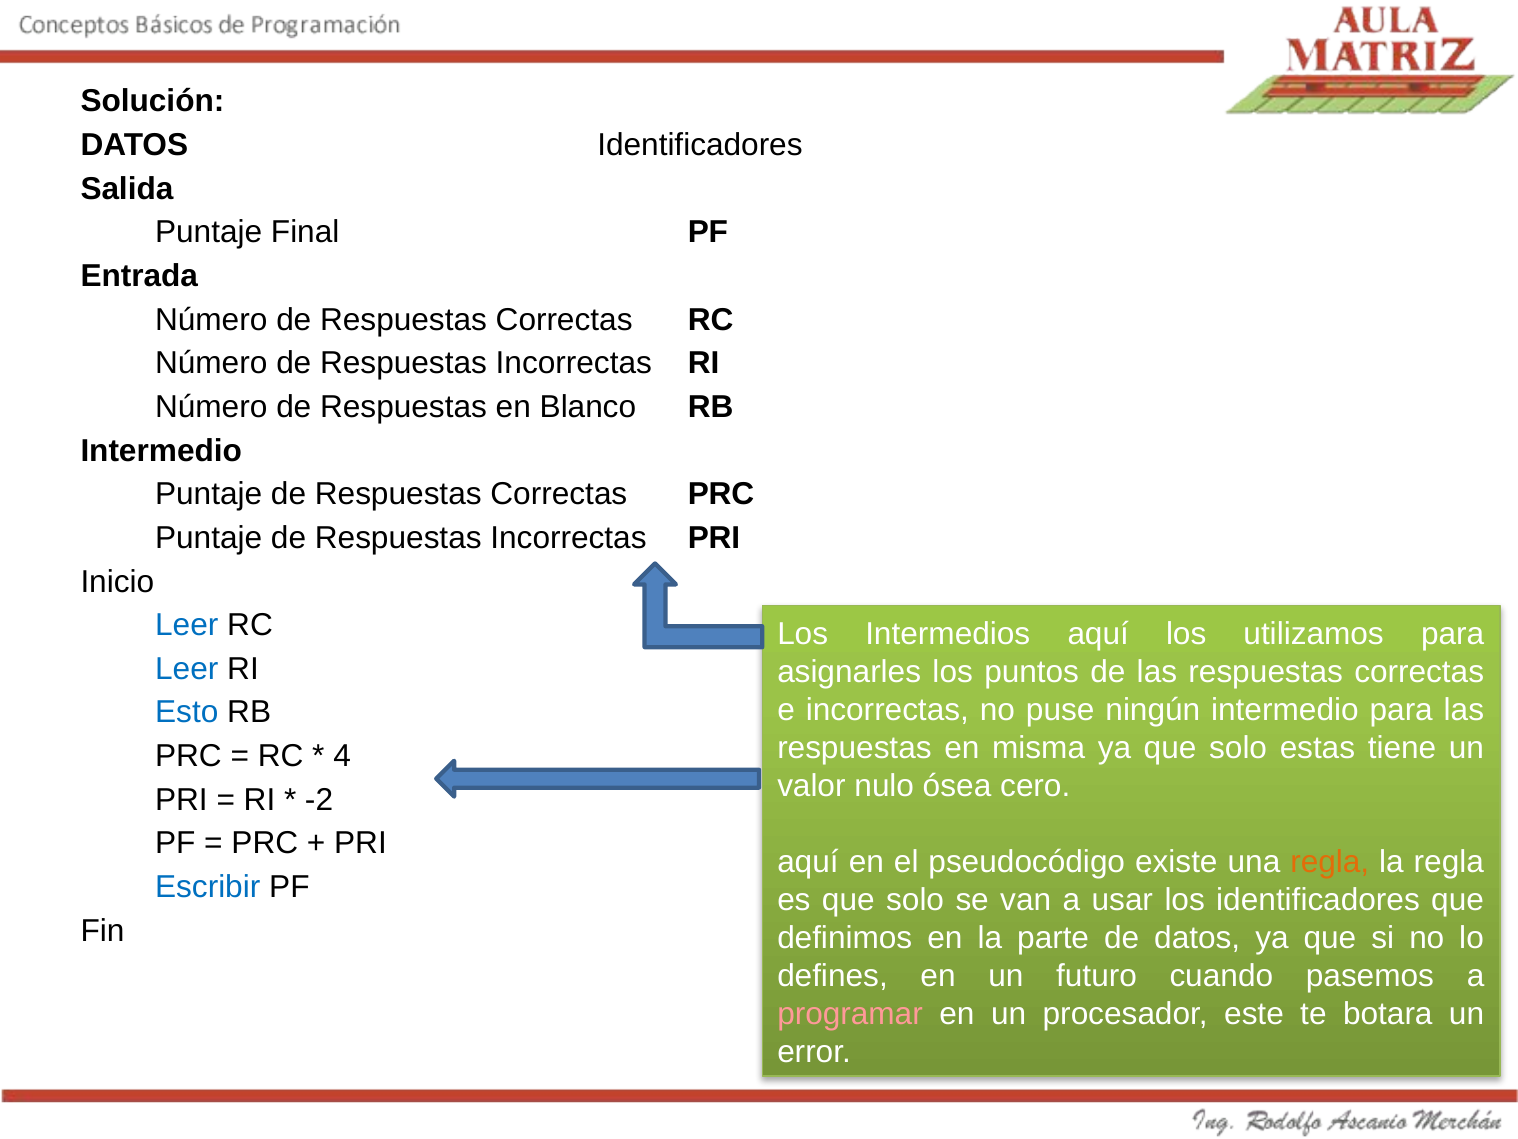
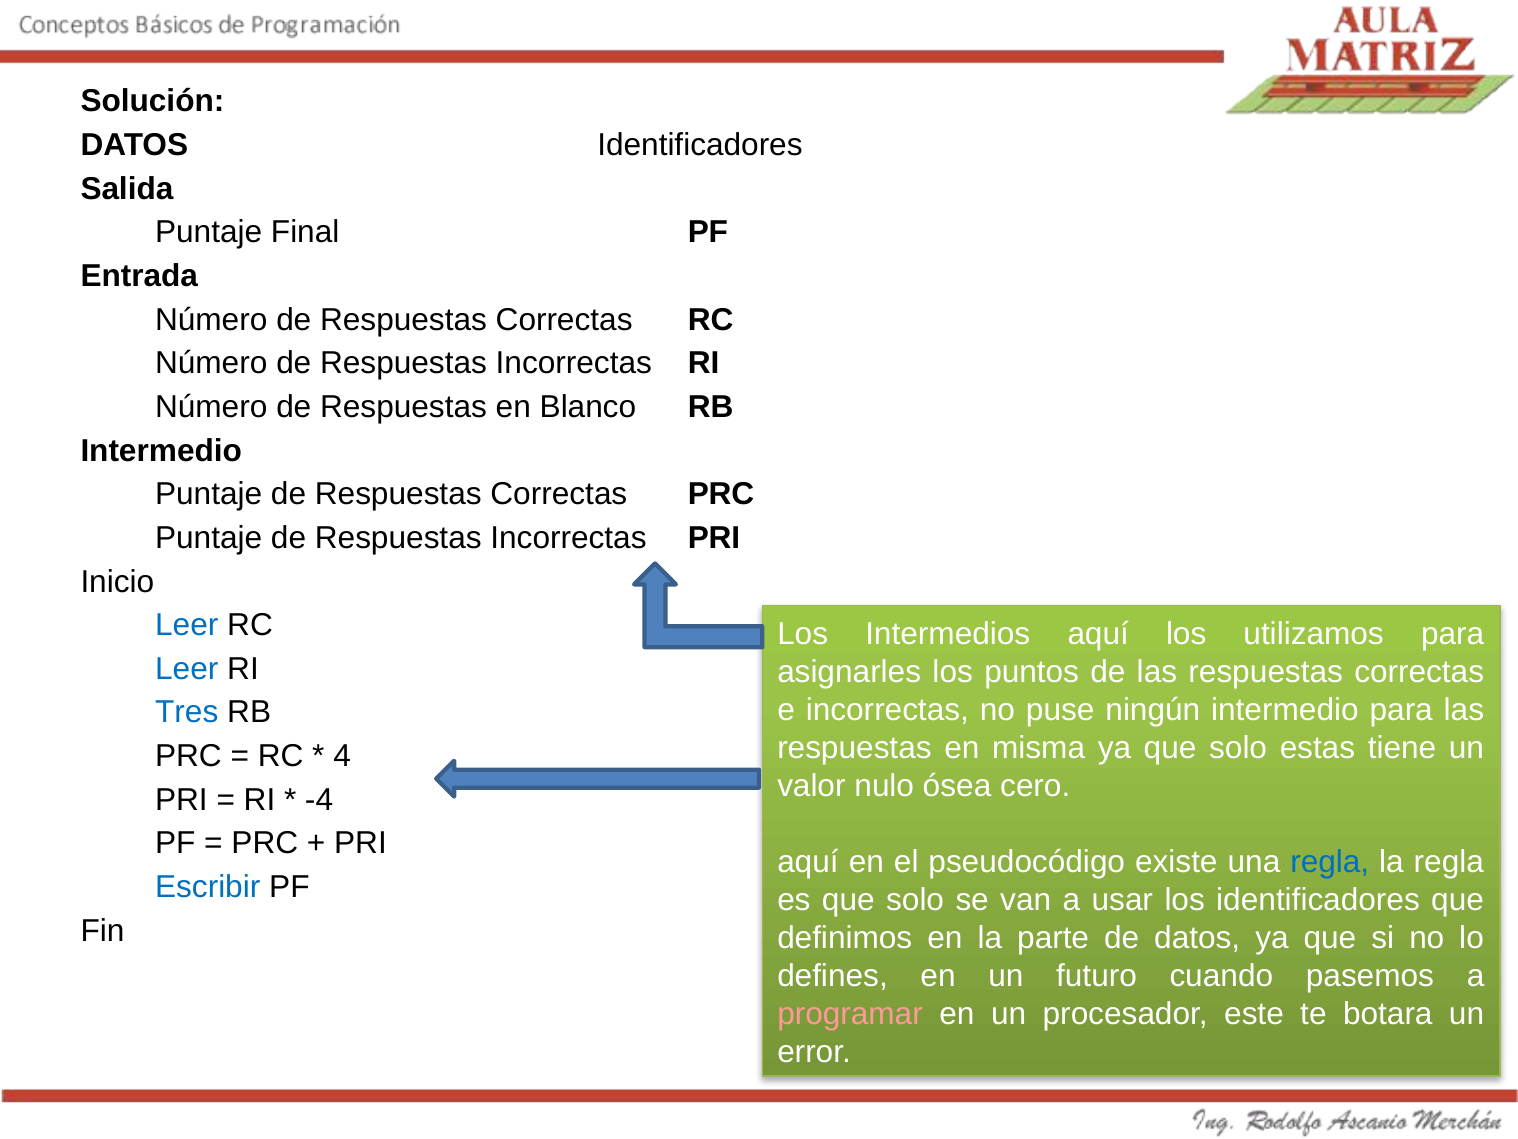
Esto: Esto -> Tres
-2: -2 -> -4
regla at (1330, 861) colour: orange -> blue
